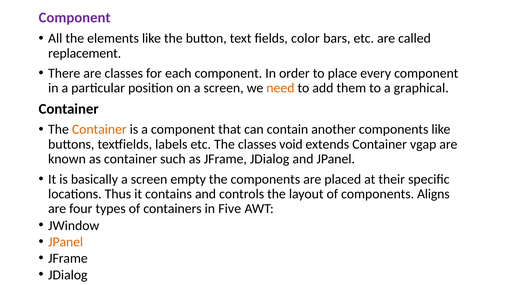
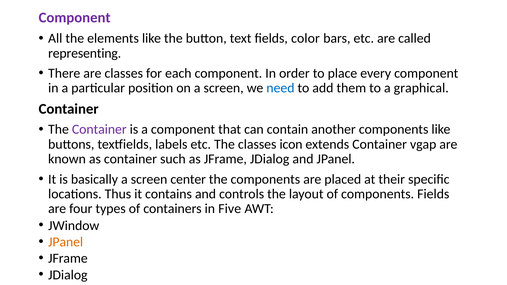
replacement: replacement -> representing
need colour: orange -> blue
Container at (99, 130) colour: orange -> purple
void: void -> icon
empty: empty -> center
components Aligns: Aligns -> Fields
